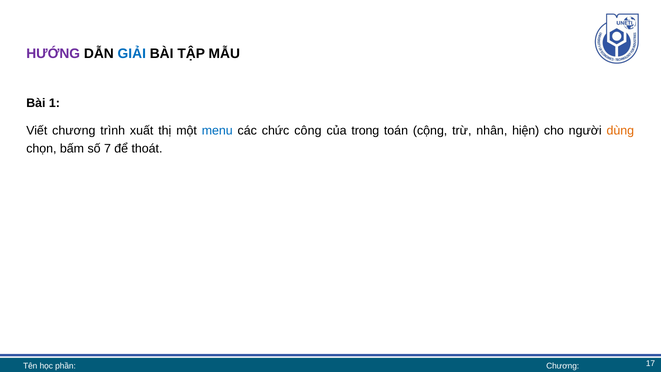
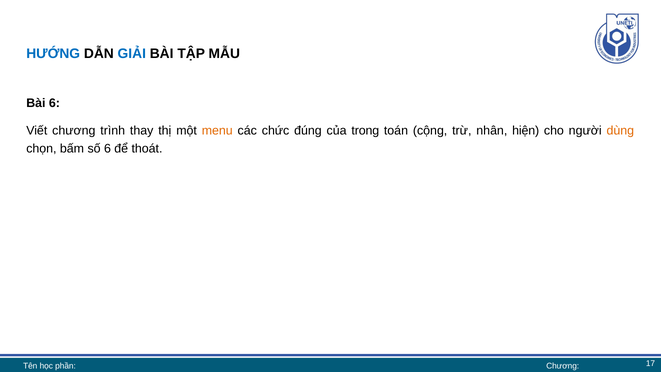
HƯỚNG colour: purple -> blue
Bài 1: 1 -> 6
xuất: xuất -> thay
menu colour: blue -> orange
công: công -> đúng
số 7: 7 -> 6
